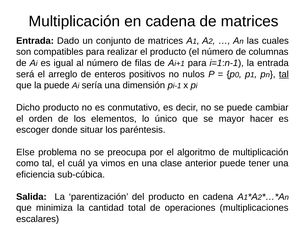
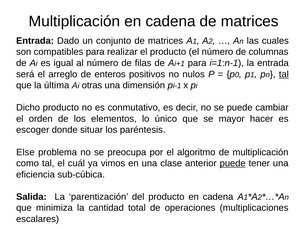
la puede: puede -> última
sería: sería -> otras
puede at (233, 164) underline: none -> present
